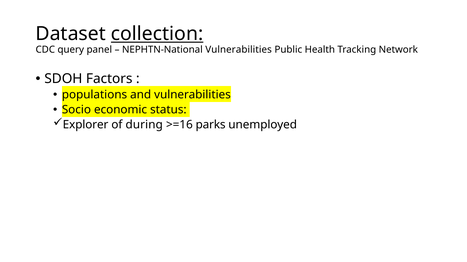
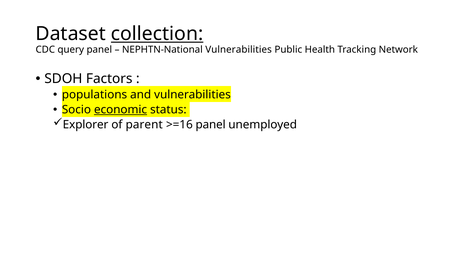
economic underline: none -> present
during: during -> parent
>=16 parks: parks -> panel
